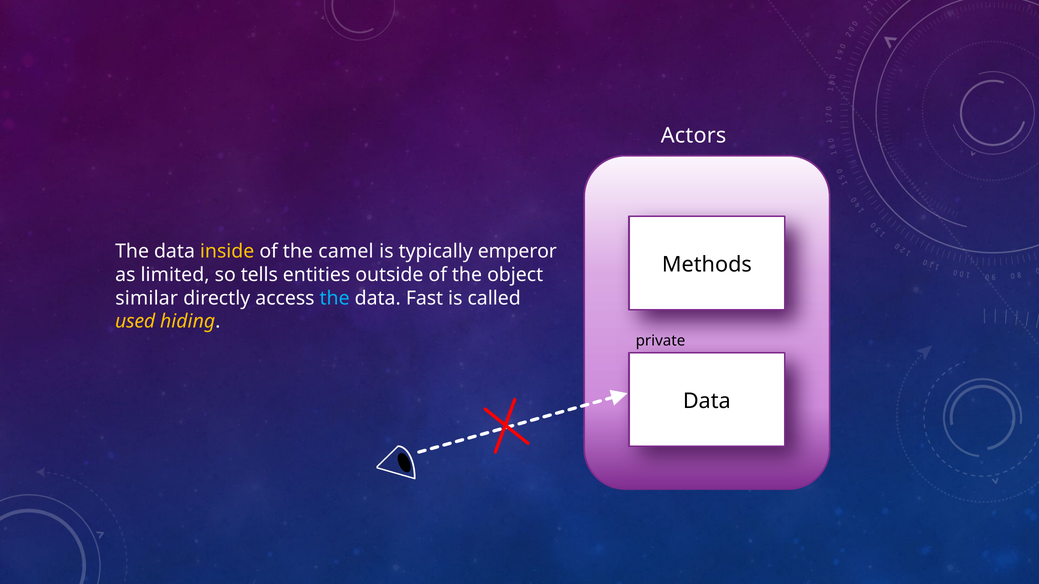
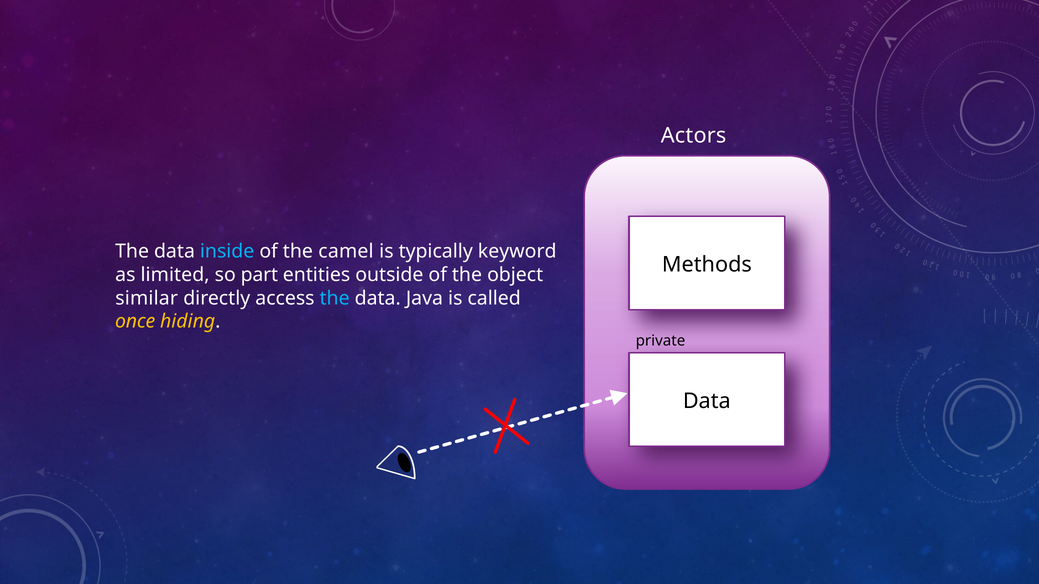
inside colour: yellow -> light blue
emperor: emperor -> keyword
tells: tells -> part
Fast: Fast -> Java
used: used -> once
